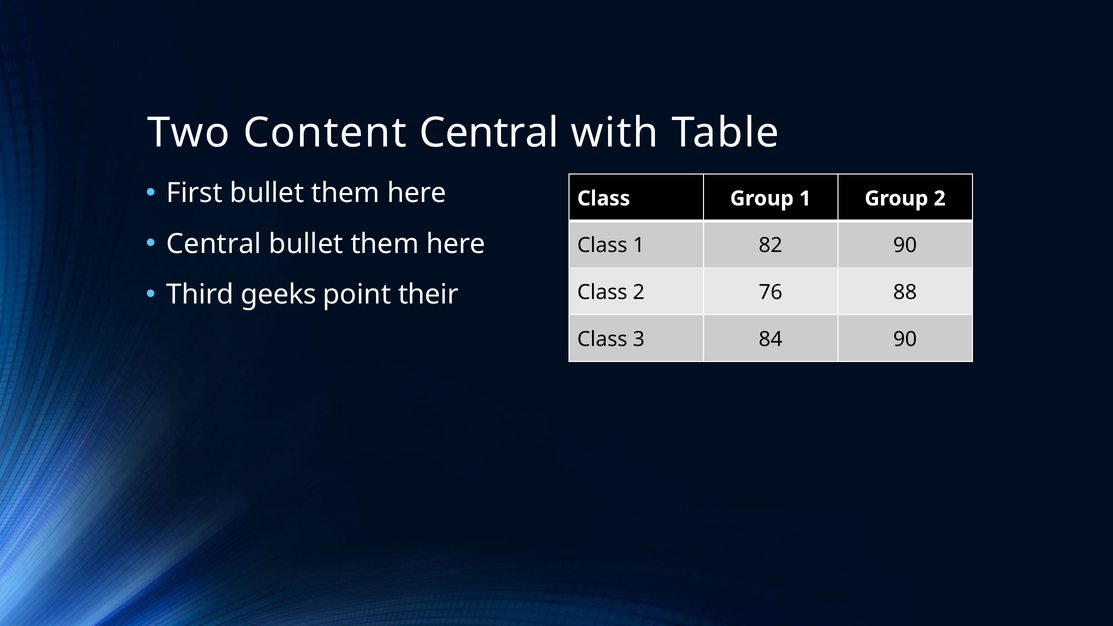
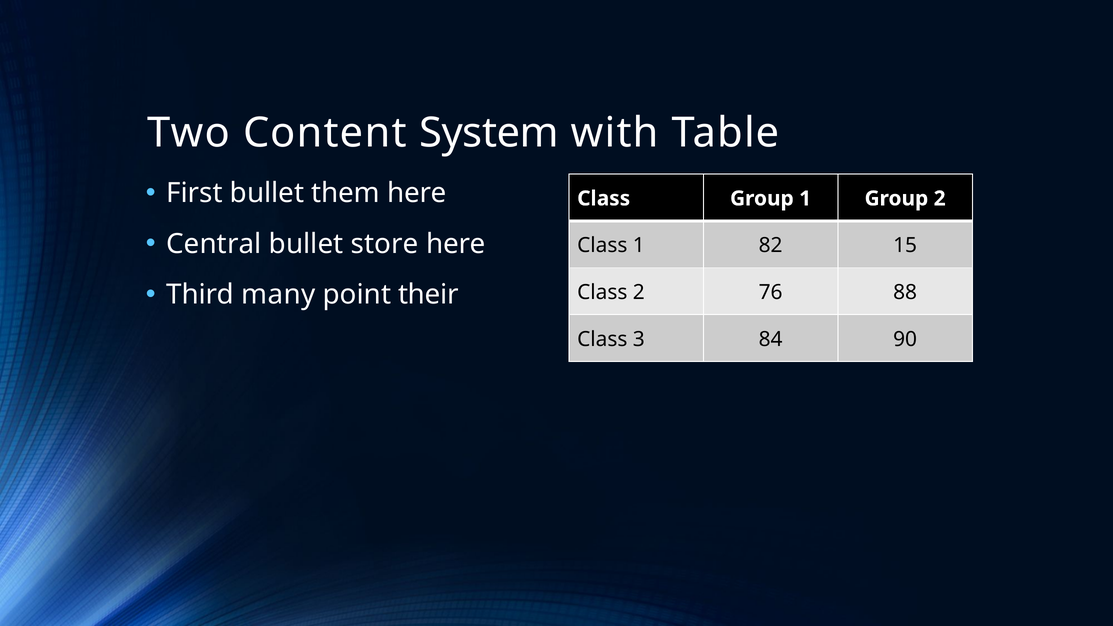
Content Central: Central -> System
them at (385, 244): them -> store
82 90: 90 -> 15
geeks: geeks -> many
